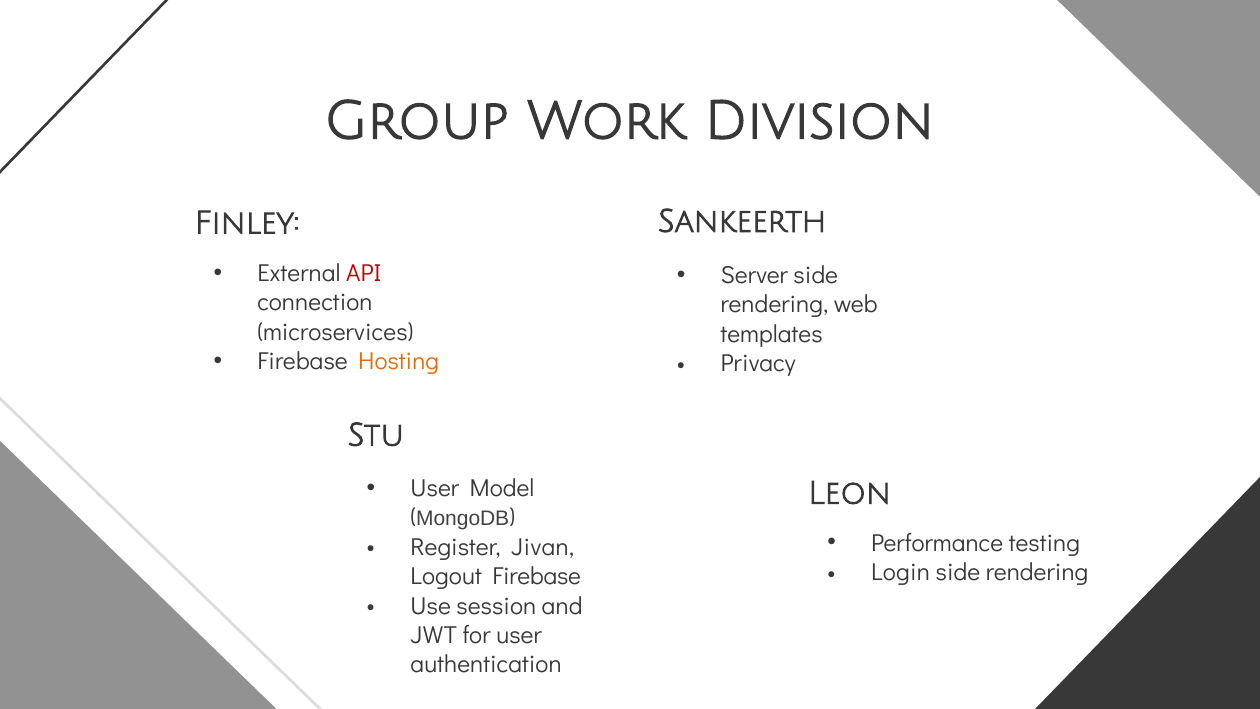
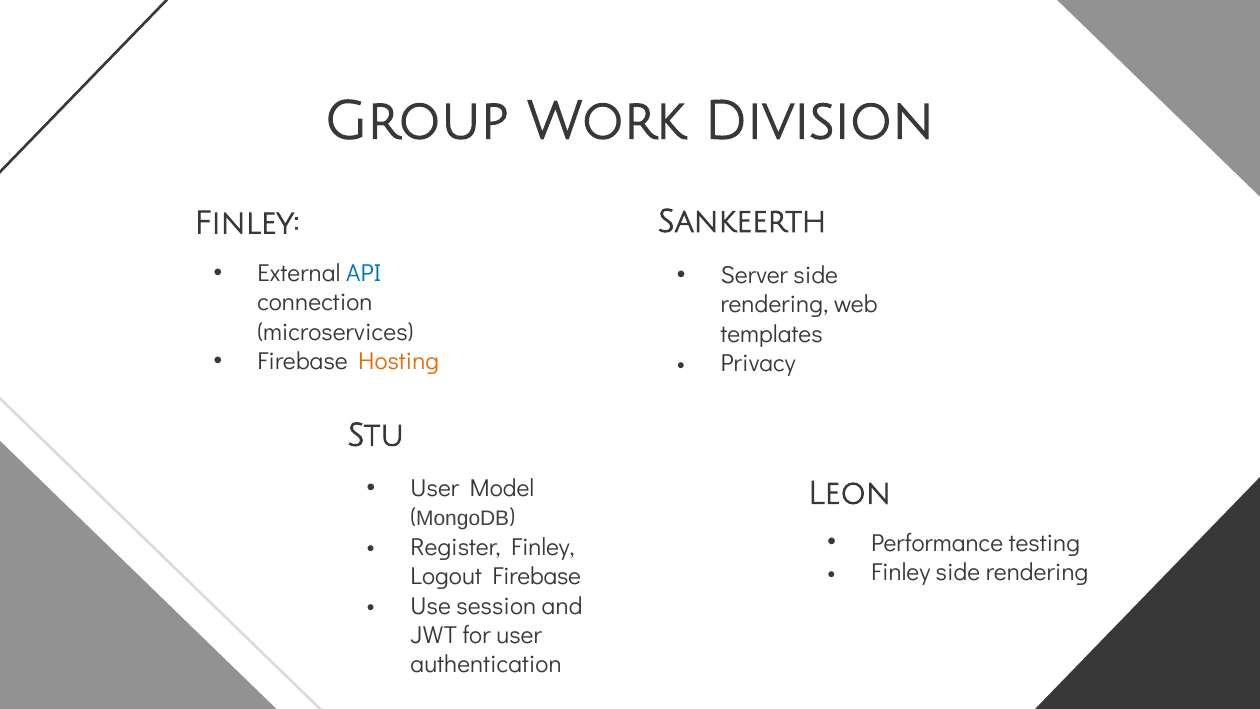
API colour: red -> blue
Register Jivan: Jivan -> Finley
Login at (901, 572): Login -> Finley
